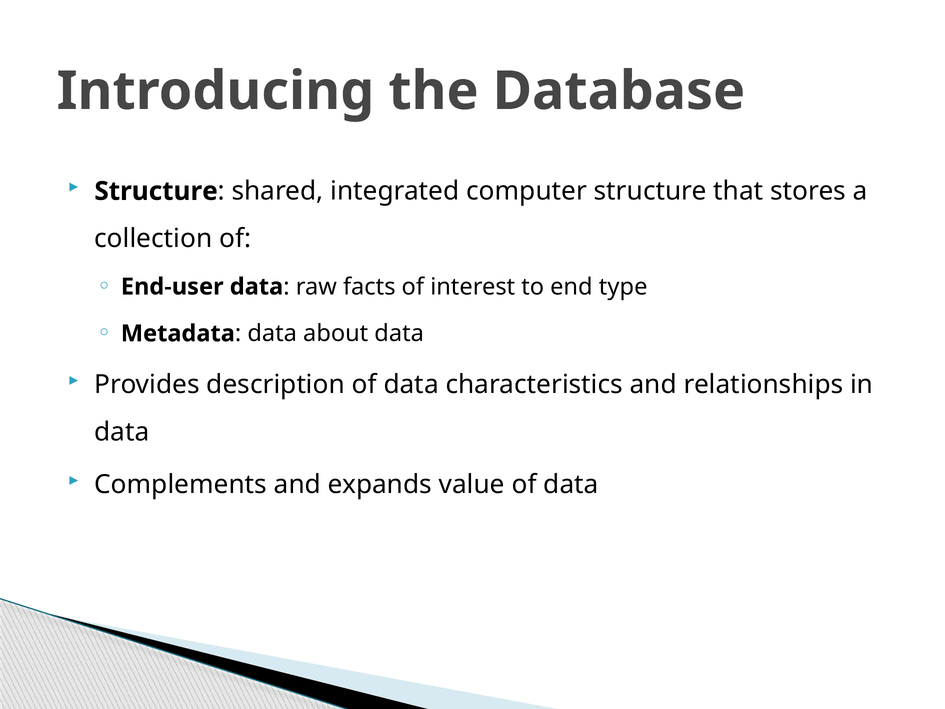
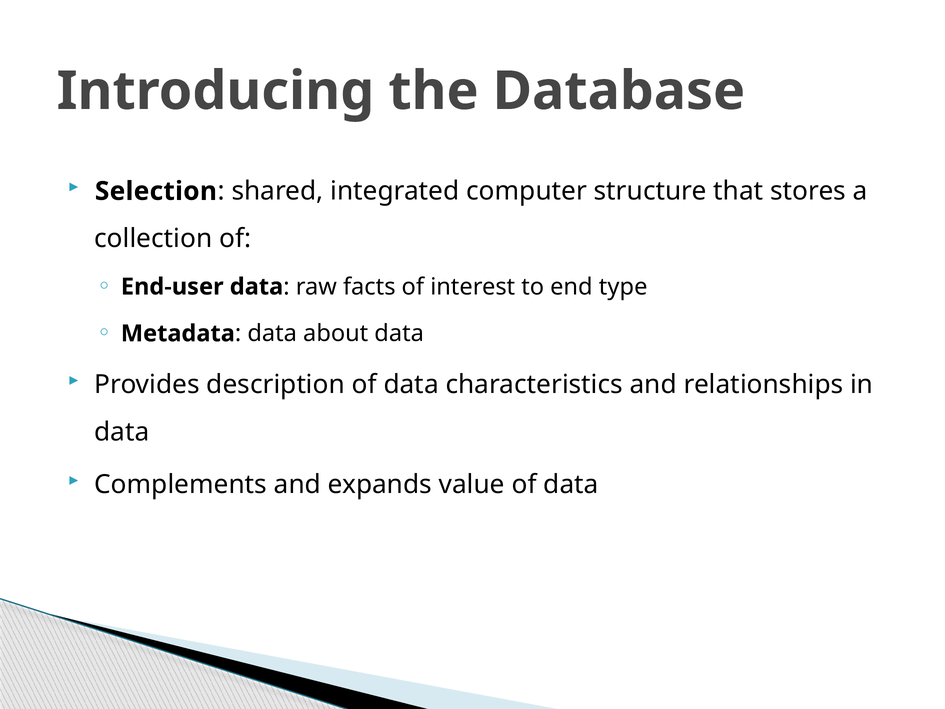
Structure at (156, 191): Structure -> Selection
